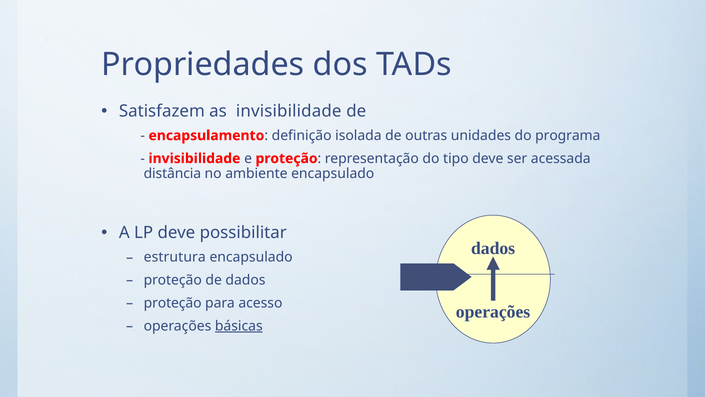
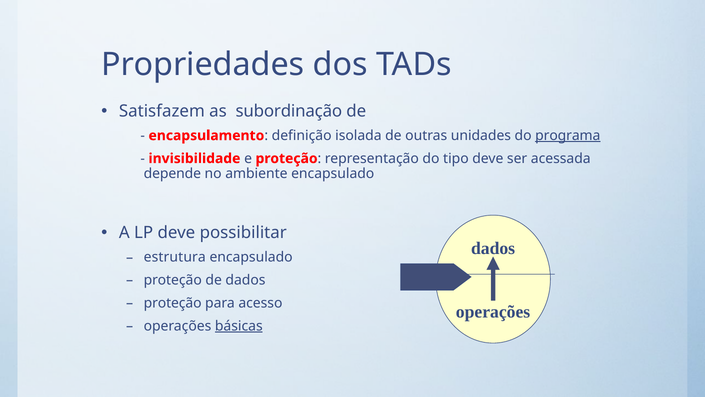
as invisibilidade: invisibilidade -> subordinação
programa underline: none -> present
distância: distância -> depende
